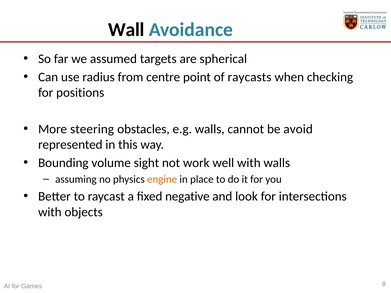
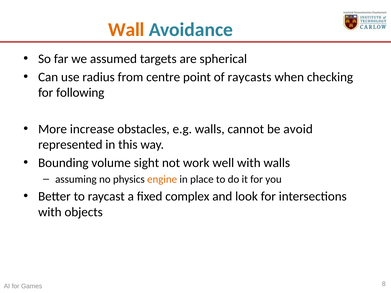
Wall colour: black -> orange
positions: positions -> following
steering: steering -> increase
negative: negative -> complex
